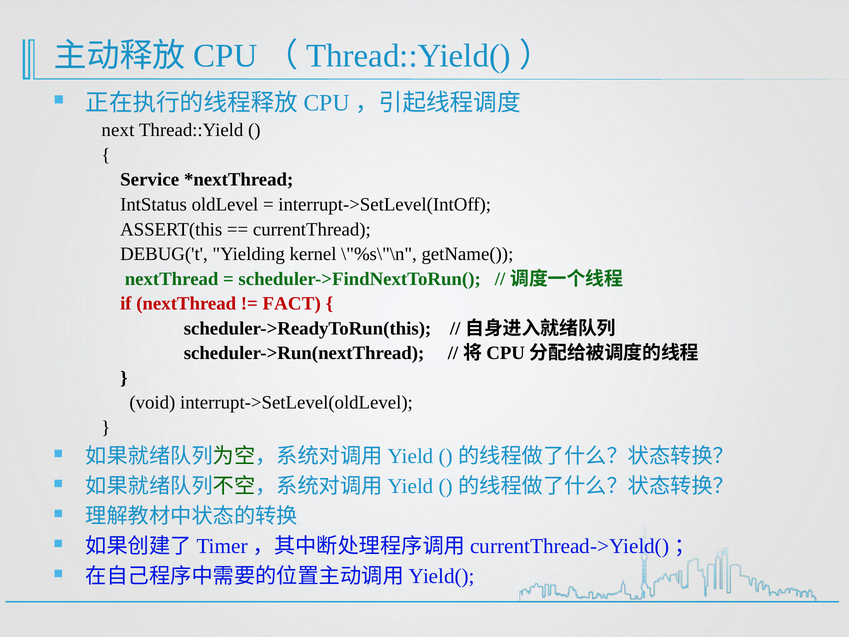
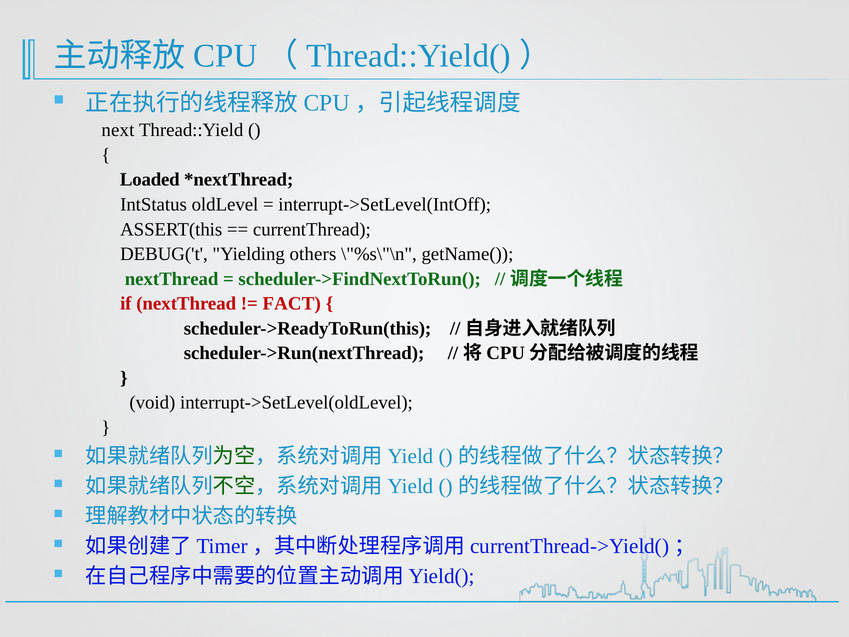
Service: Service -> Loaded
kernel: kernel -> others
